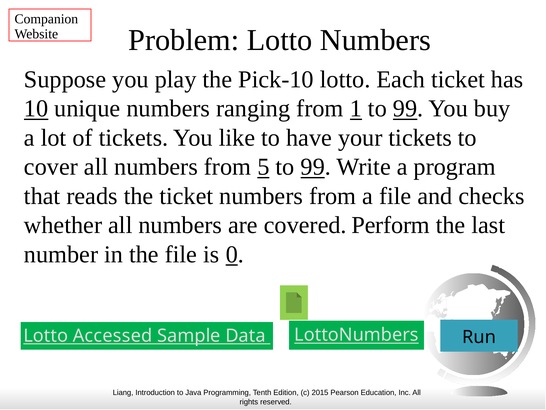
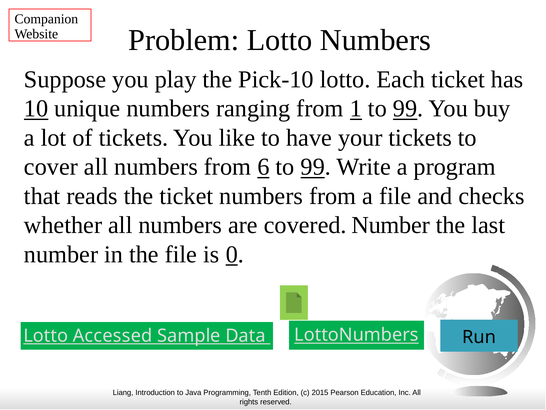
5: 5 -> 6
covered Perform: Perform -> Number
